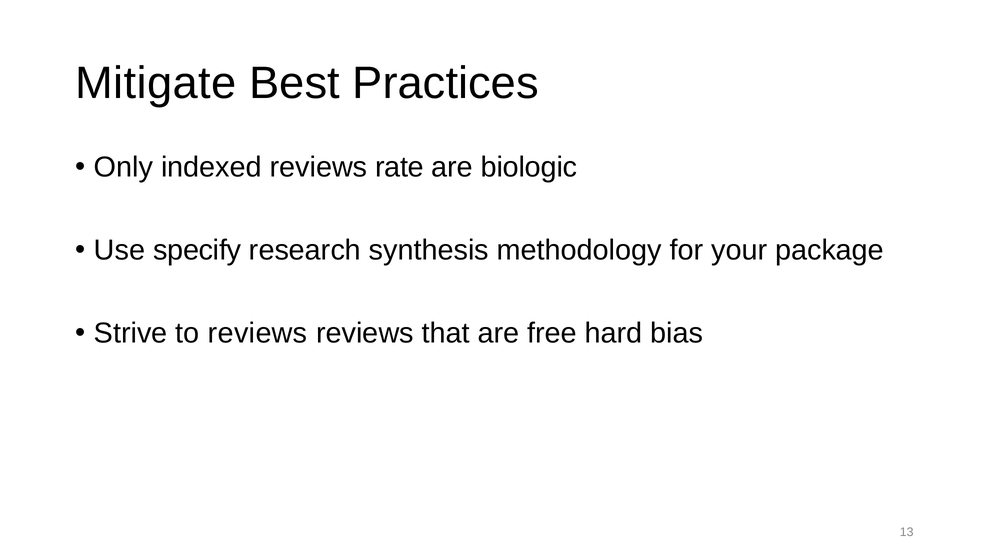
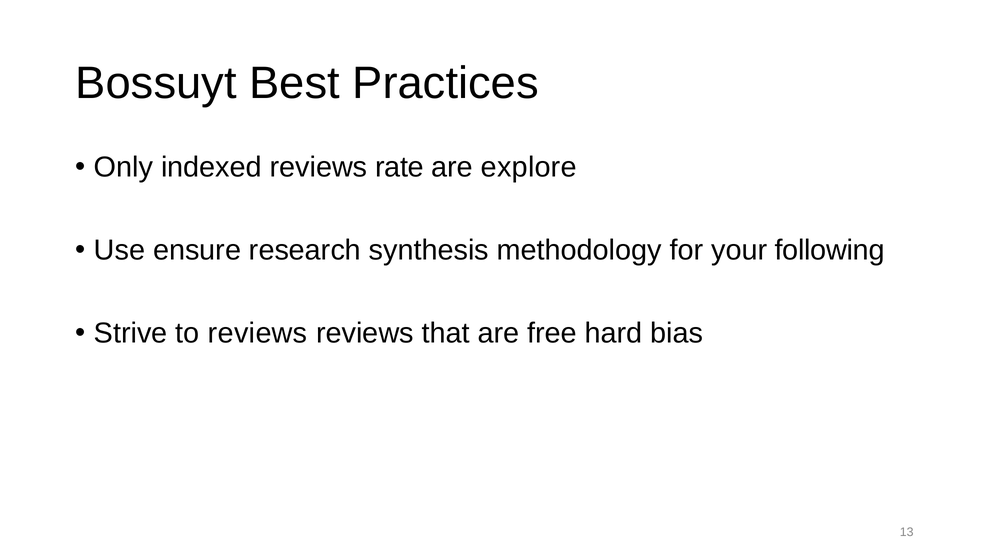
Mitigate: Mitigate -> Bossuyt
biologic: biologic -> explore
specify: specify -> ensure
package: package -> following
